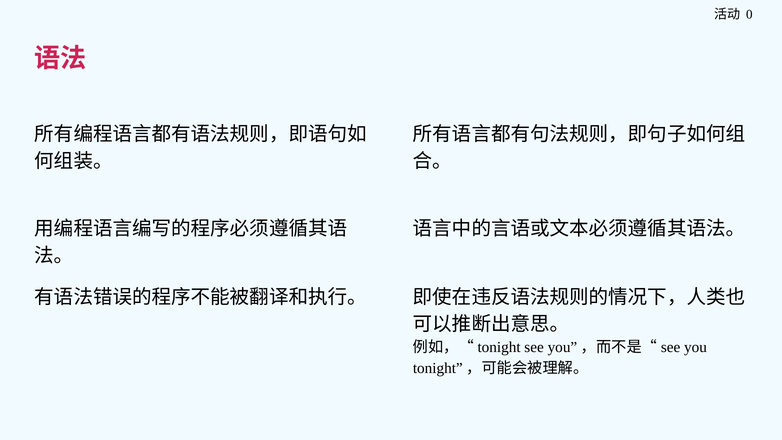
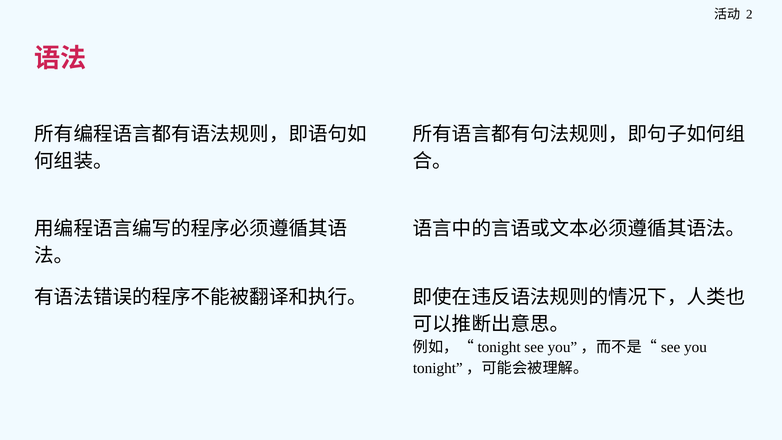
0: 0 -> 2
